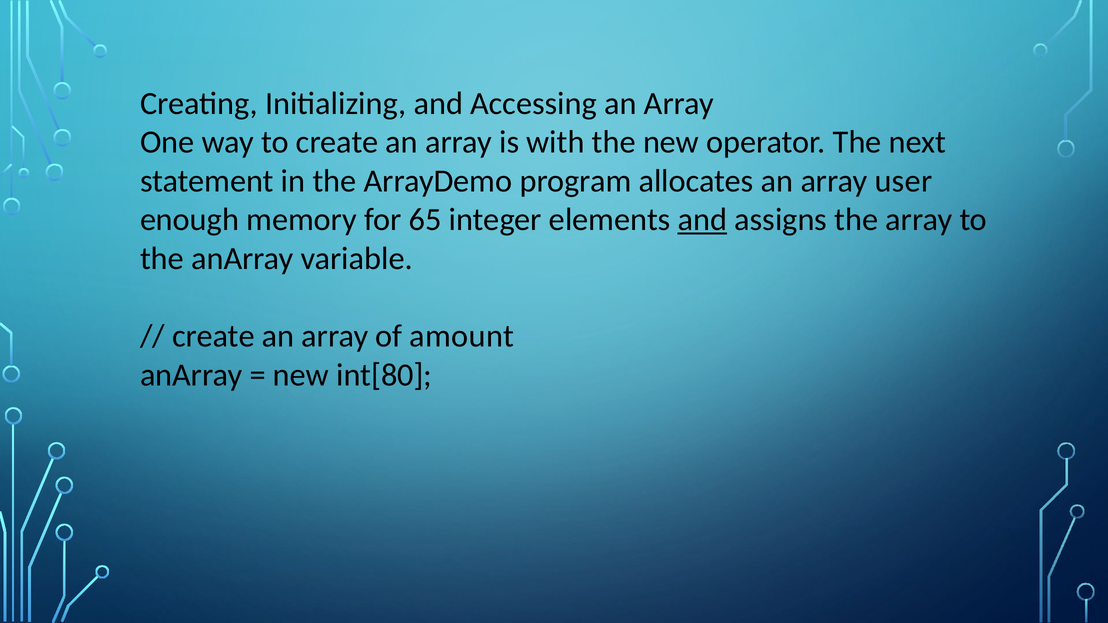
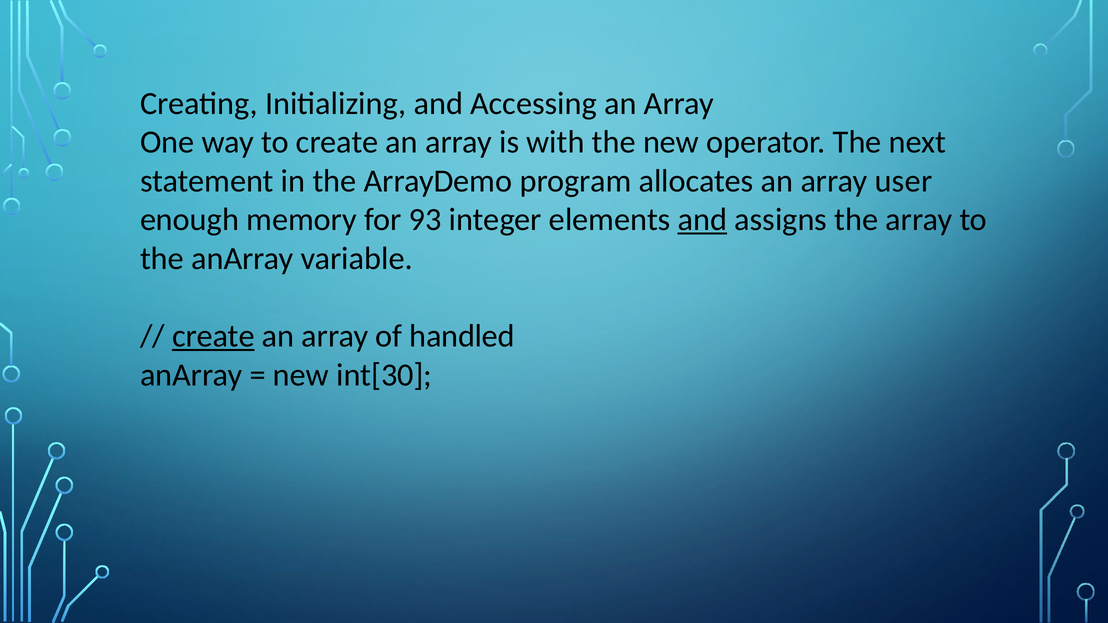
65: 65 -> 93
create at (213, 336) underline: none -> present
amount: amount -> handled
int[80: int[80 -> int[30
